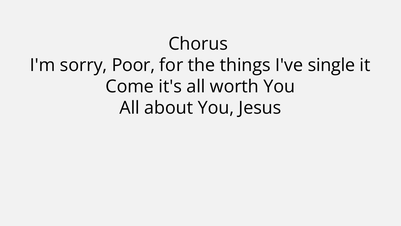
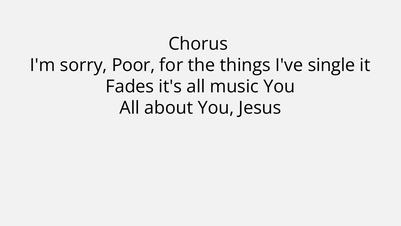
Come: Come -> Fades
worth: worth -> music
